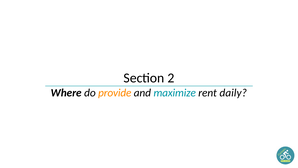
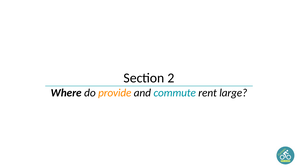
maximize: maximize -> commute
daily: daily -> large
